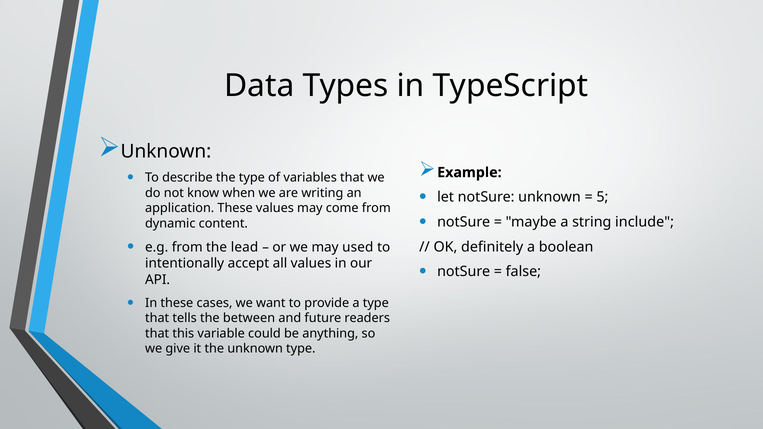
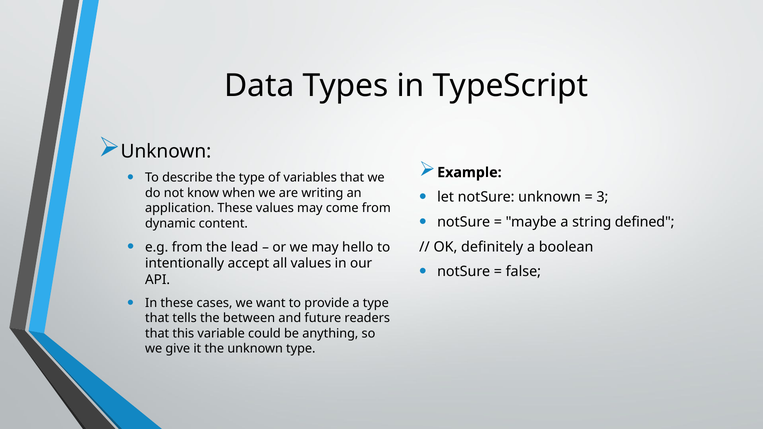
5: 5 -> 3
include: include -> defined
used: used -> hello
